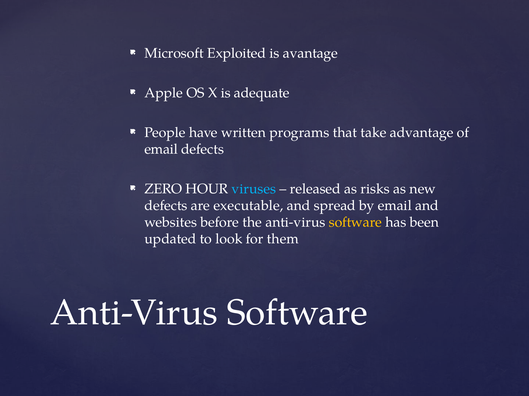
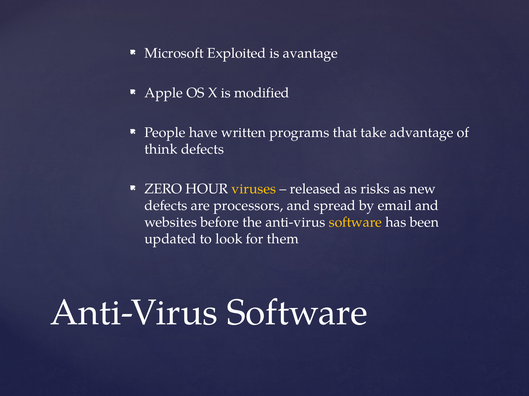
adequate: adequate -> modified
email at (161, 150): email -> think
viruses colour: light blue -> yellow
executable: executable -> processors
